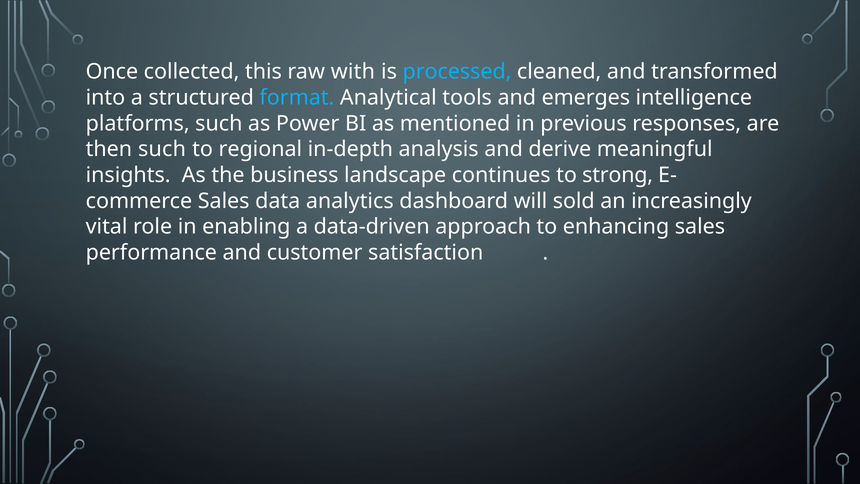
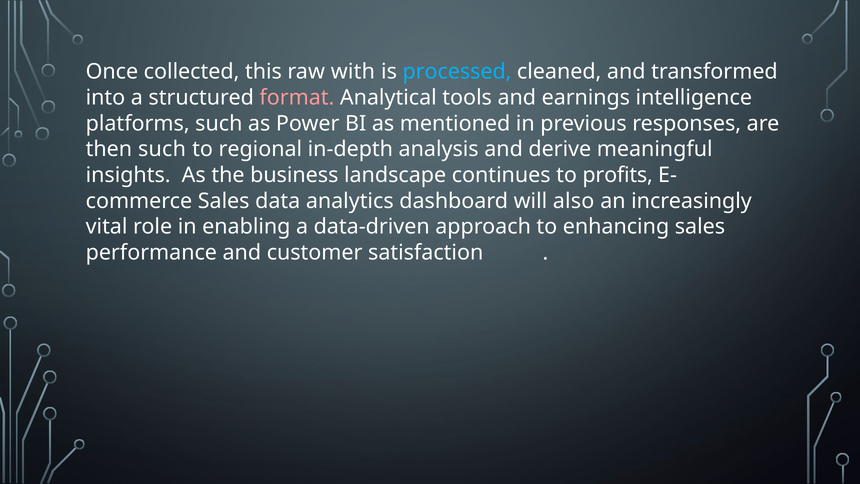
format colour: light blue -> pink
emerges: emerges -> earnings
strong: strong -> profits
sold: sold -> also
